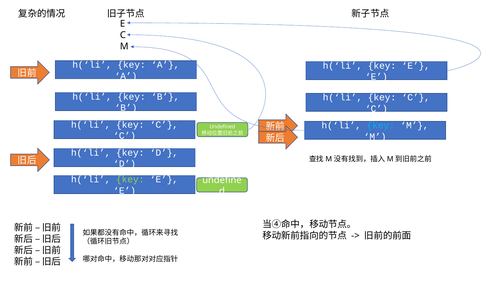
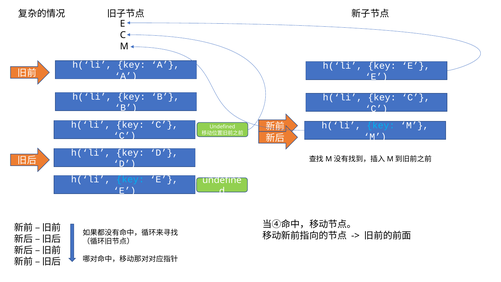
key at (130, 179) colour: light green -> light blue
